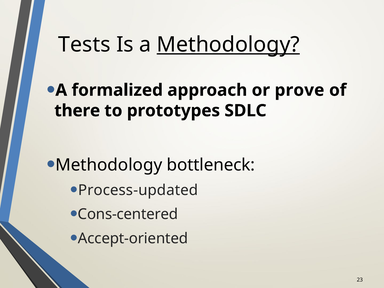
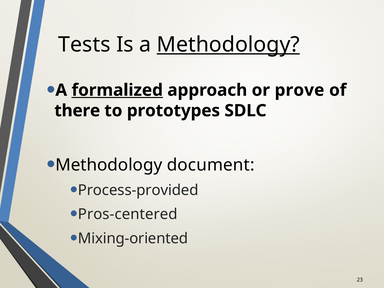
formalized underline: none -> present
bottleneck: bottleneck -> document
Process-updated: Process-updated -> Process-provided
Cons-centered: Cons-centered -> Pros-centered
Accept-oriented: Accept-oriented -> Mixing-oriented
